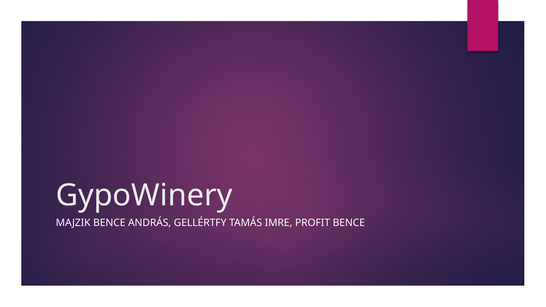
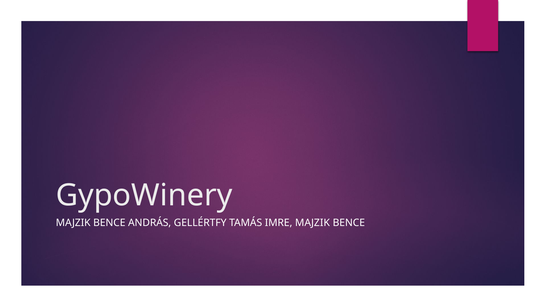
IMRE PROFIT: PROFIT -> MAJZIK
